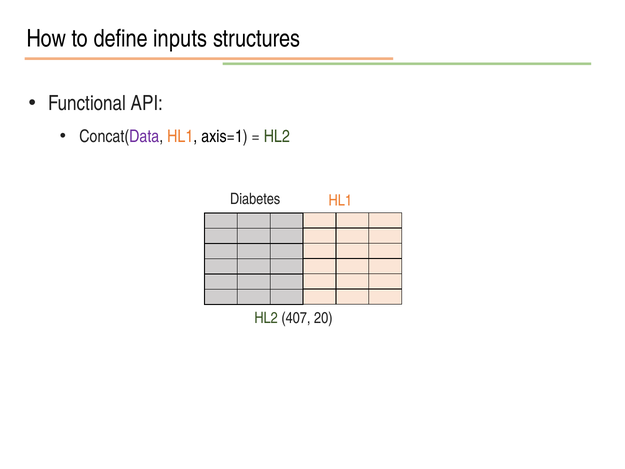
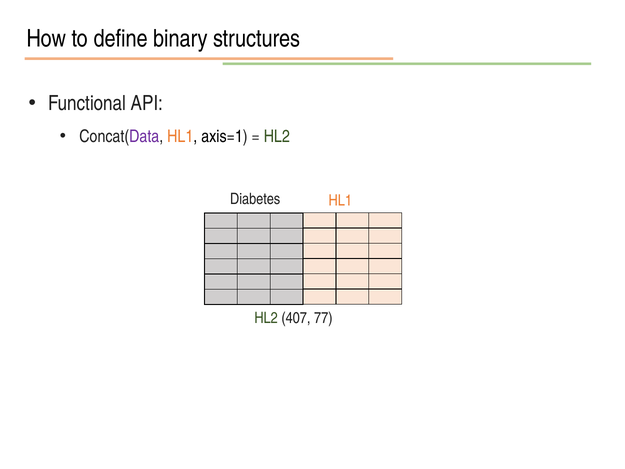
inputs: inputs -> binary
20: 20 -> 77
